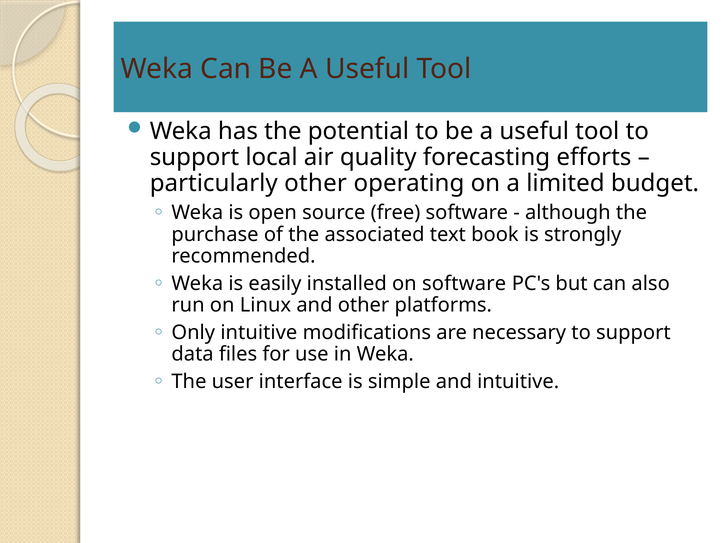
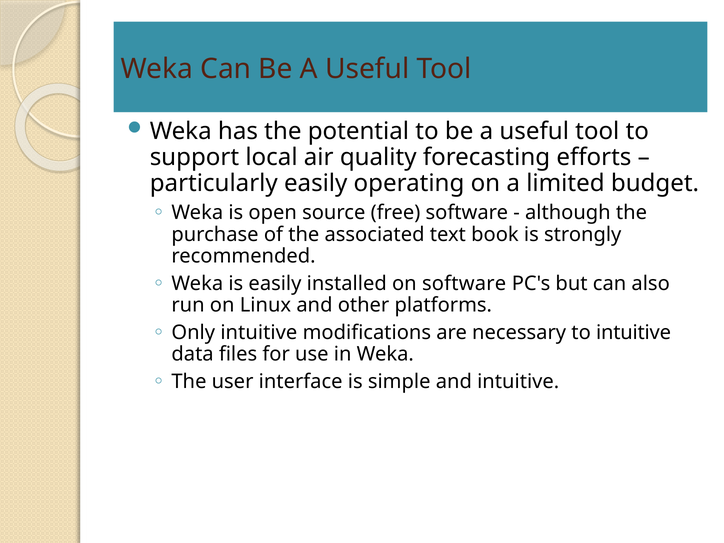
particularly other: other -> easily
necessary to support: support -> intuitive
